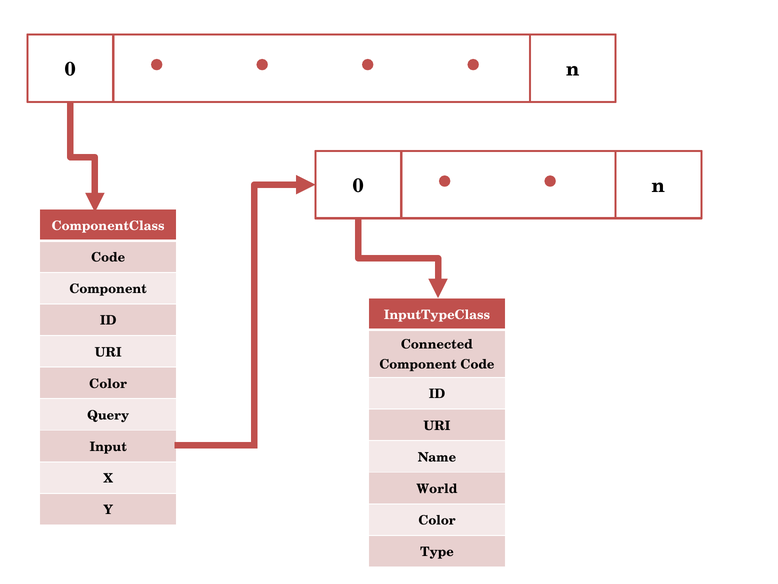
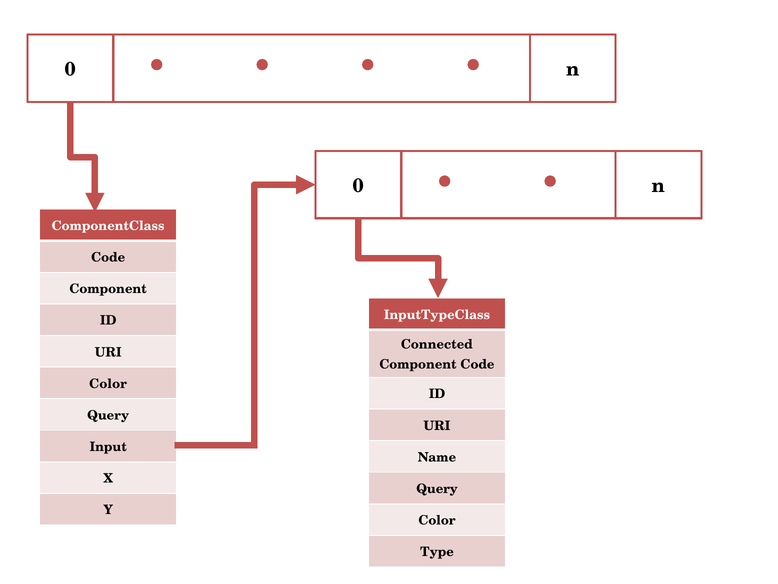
World at (437, 488): World -> Query
